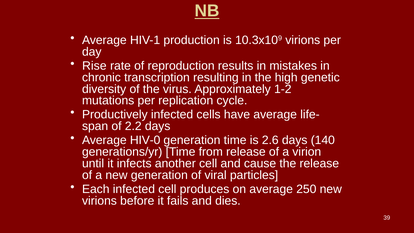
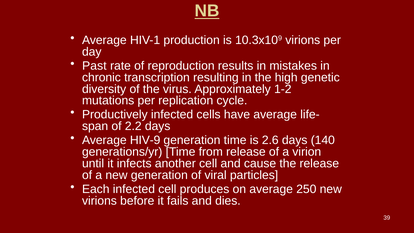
Rise: Rise -> Past
HIV-0: HIV-0 -> HIV-9
